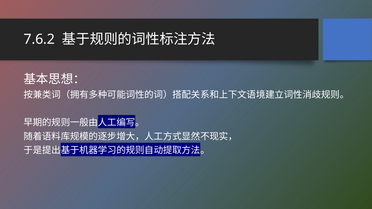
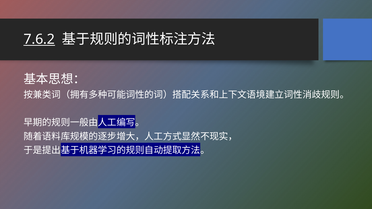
7.6.2 underline: none -> present
